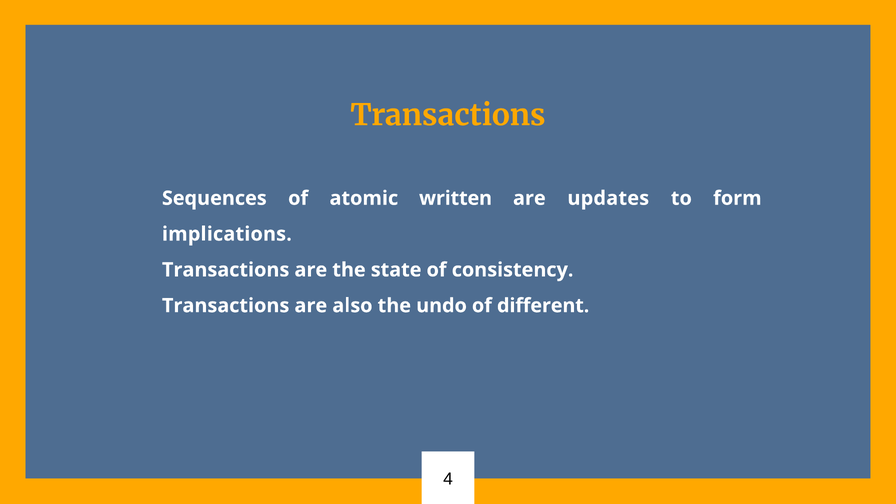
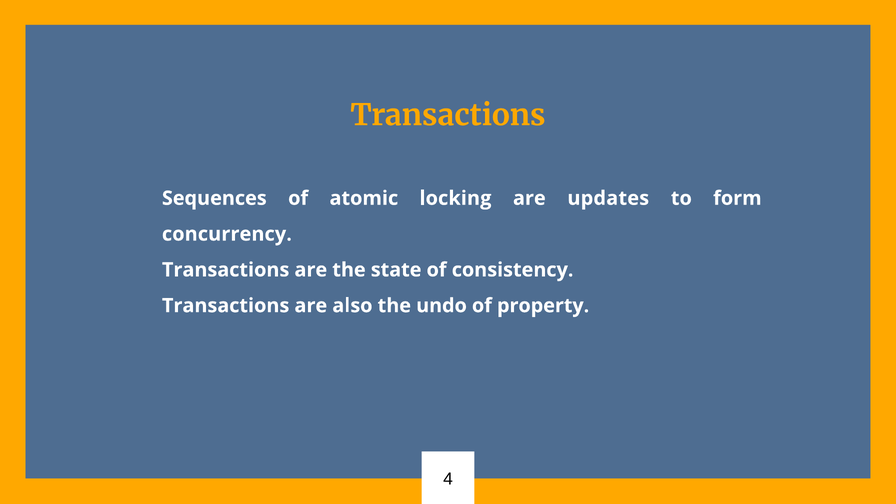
written: written -> locking
implications: implications -> concurrency
different: different -> property
